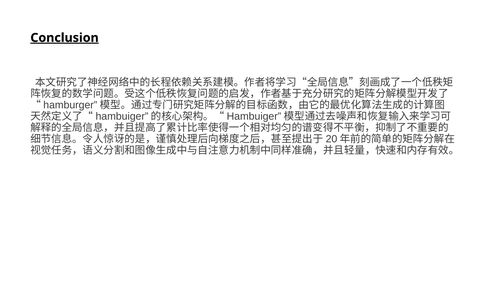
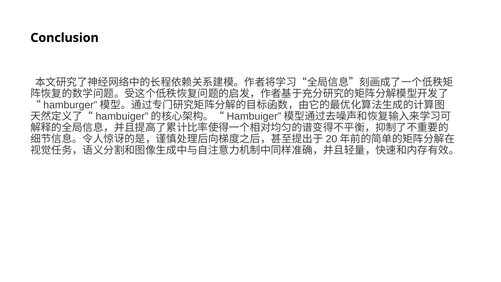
Conclusion underline: present -> none
